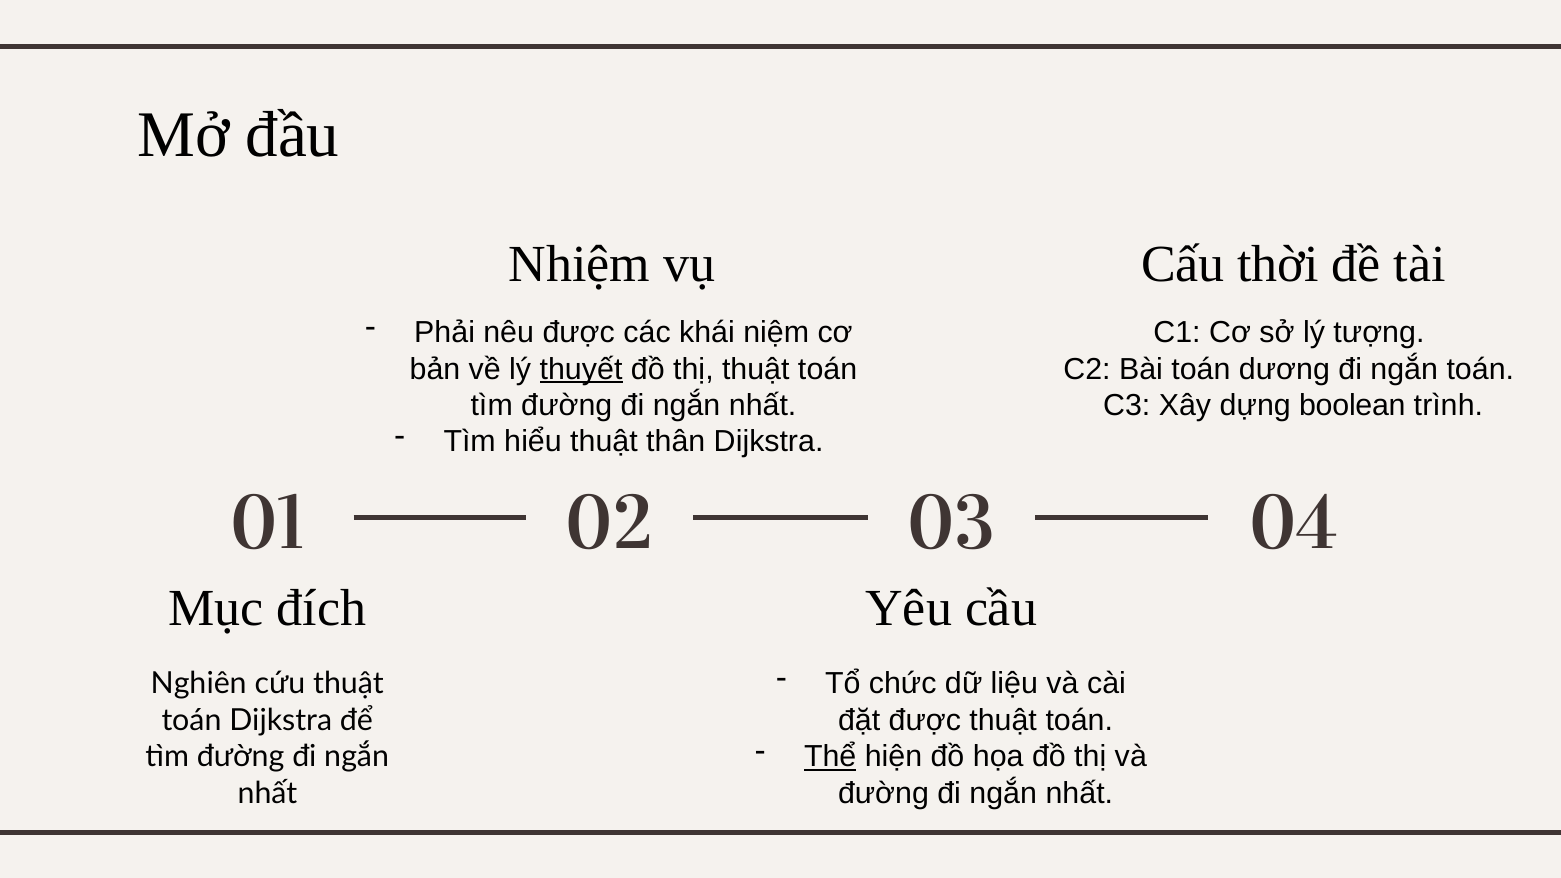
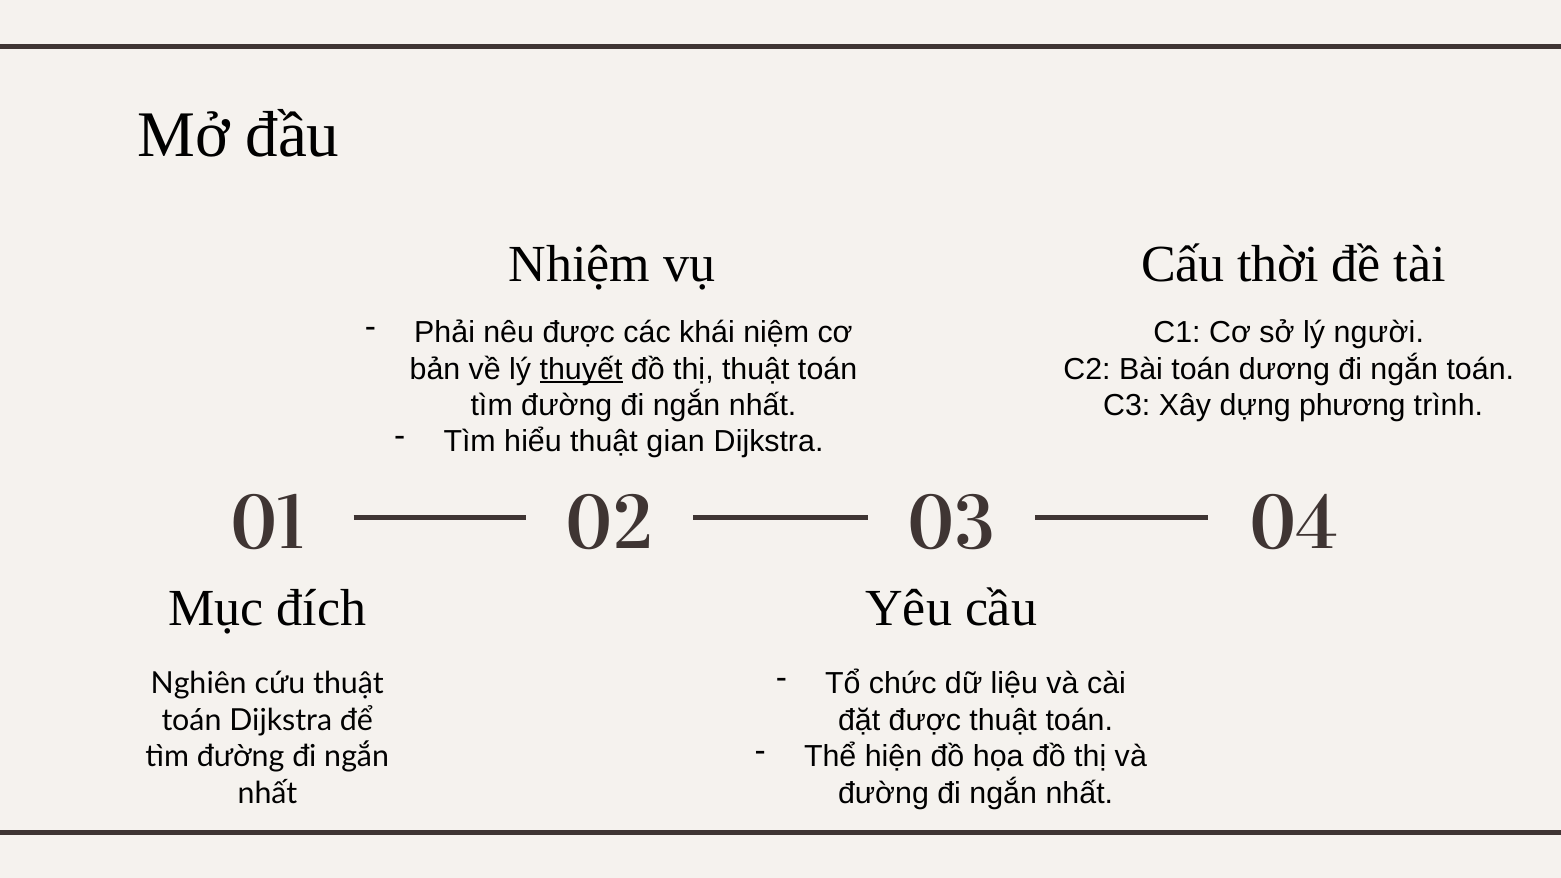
tượng: tượng -> người
boolean: boolean -> phương
thân: thân -> gian
Thể underline: present -> none
